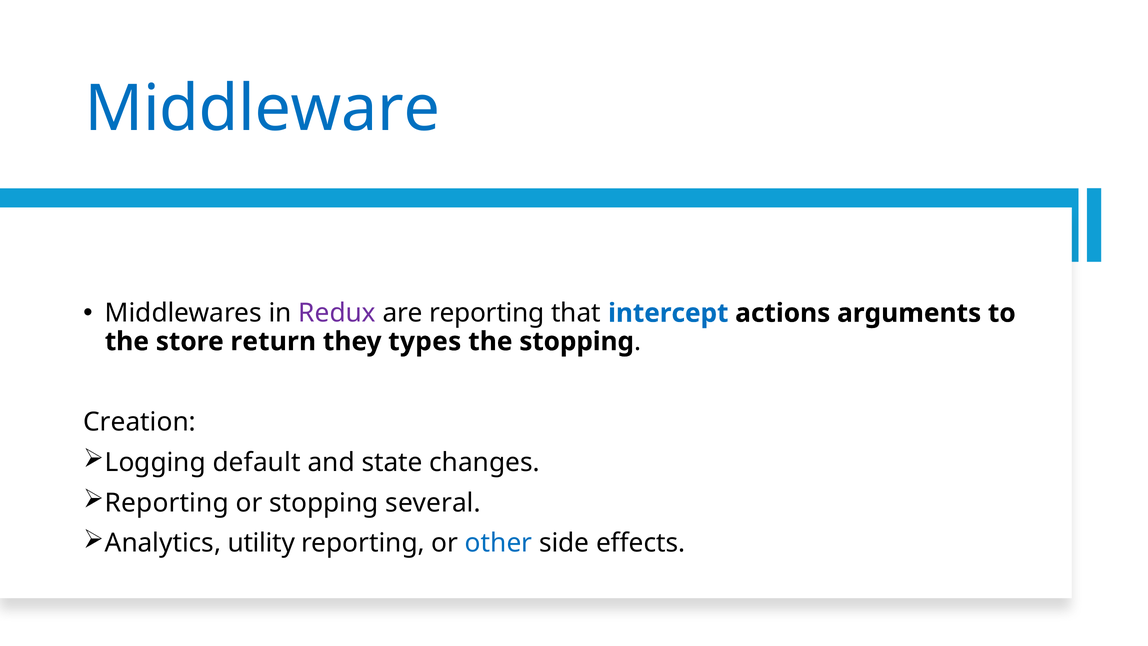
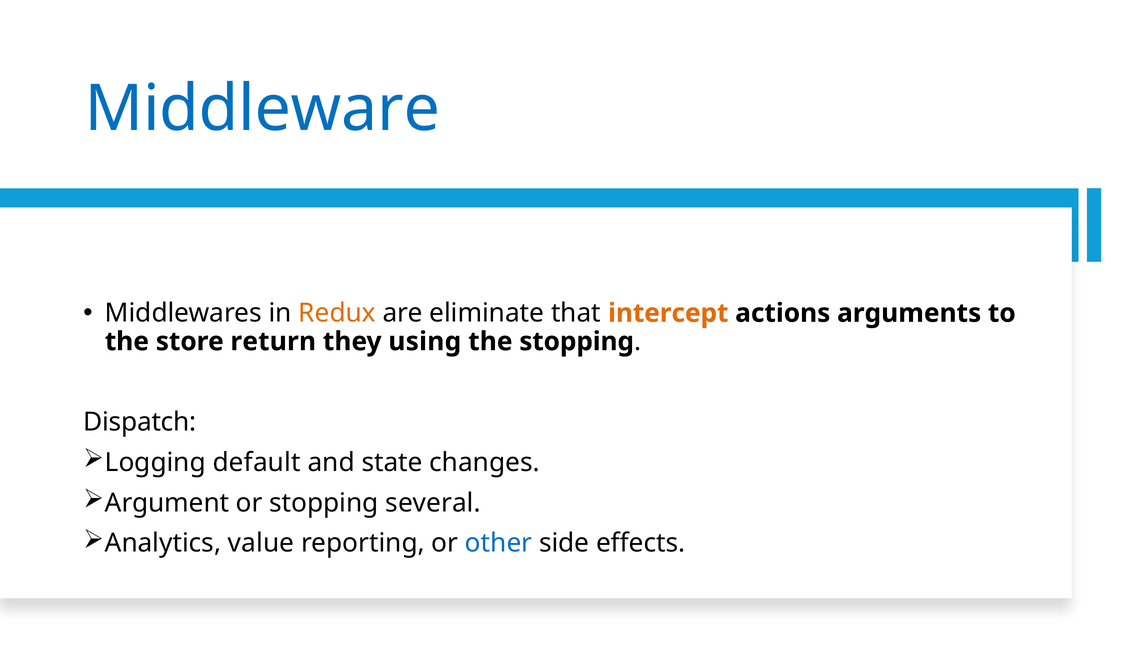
Redux colour: purple -> orange
are reporting: reporting -> eliminate
intercept colour: blue -> orange
types: types -> using
Creation: Creation -> Dispatch
Reporting at (167, 503): Reporting -> Argument
utility: utility -> value
